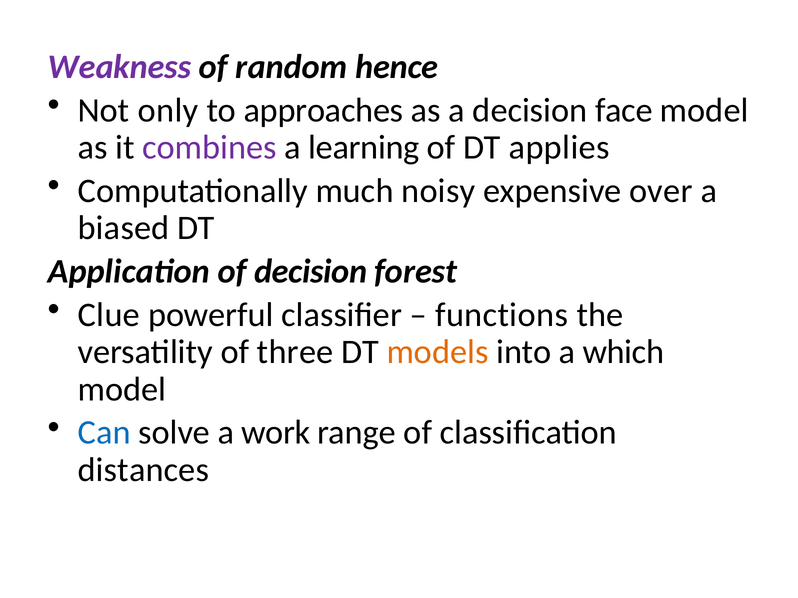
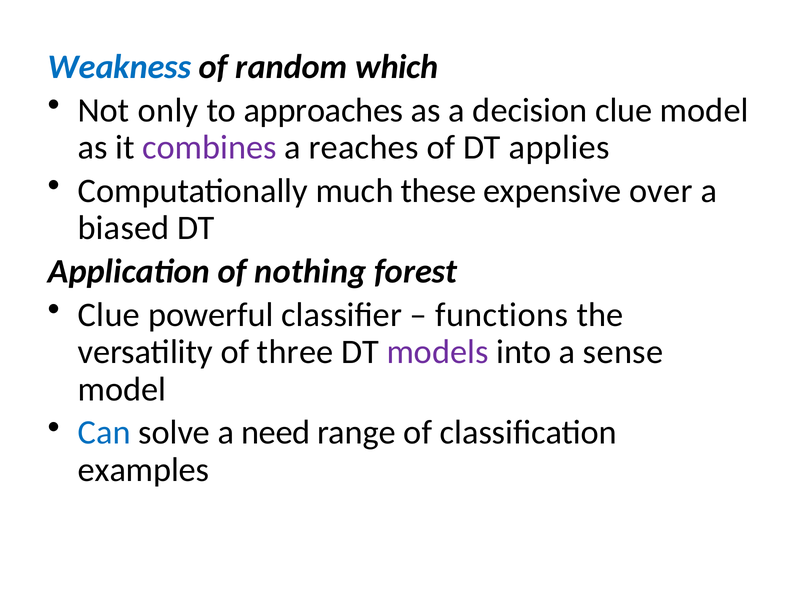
Weakness colour: purple -> blue
hence: hence -> which
decision face: face -> clue
learning: learning -> reaches
noisy: noisy -> these
of decision: decision -> nothing
models colour: orange -> purple
which: which -> sense
work: work -> need
distances: distances -> examples
